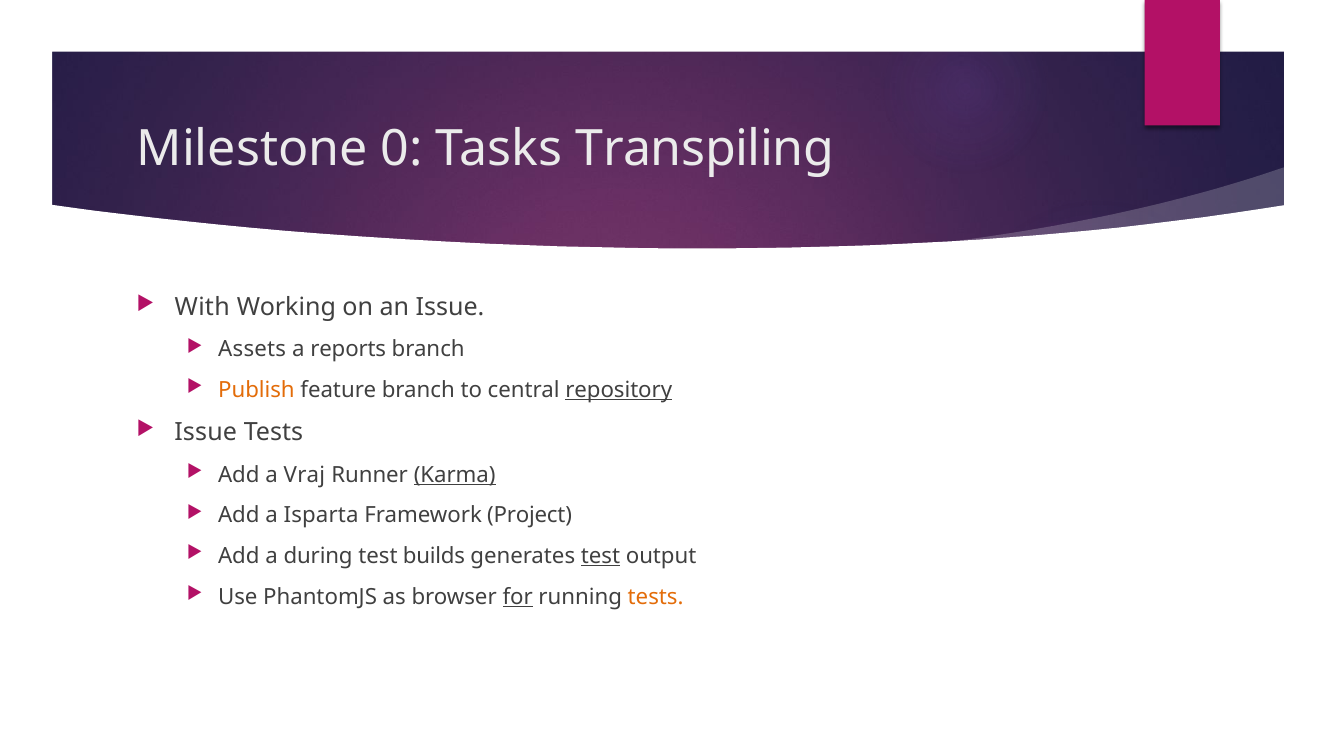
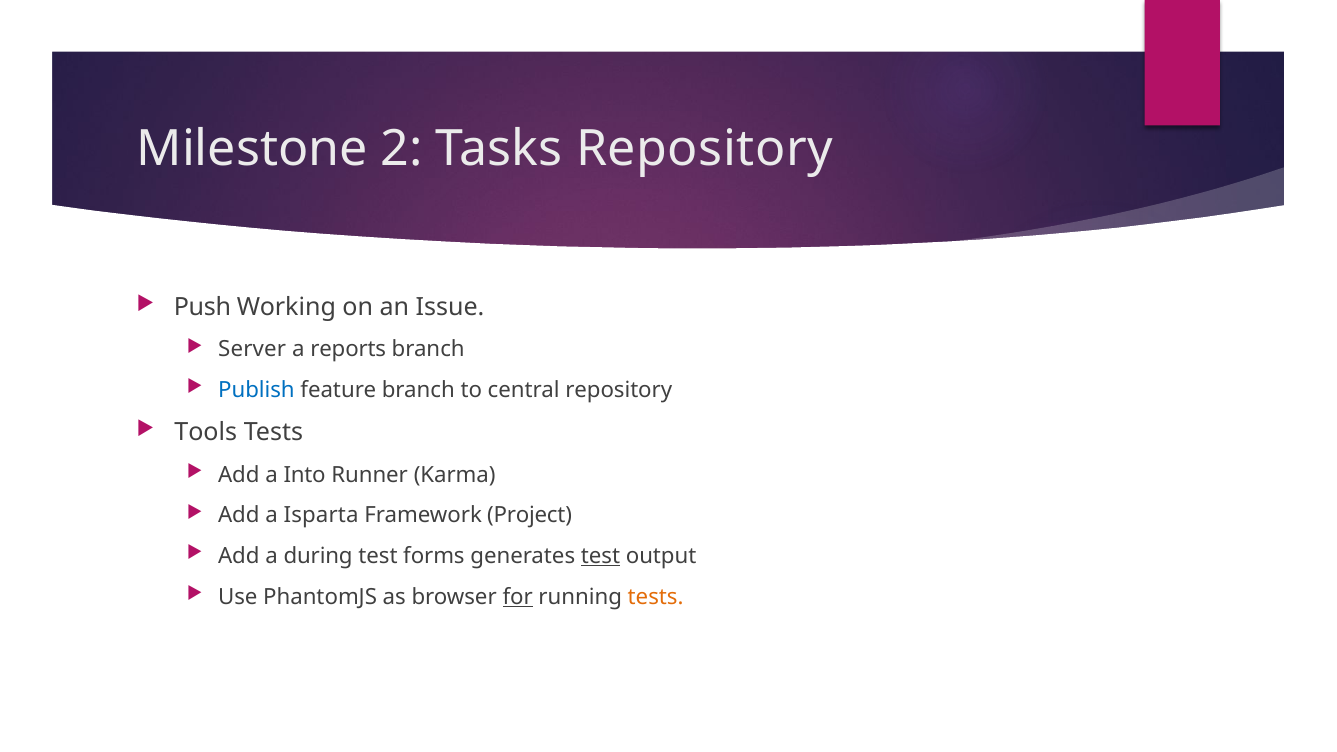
0: 0 -> 2
Tasks Transpiling: Transpiling -> Repository
With: With -> Push
Assets: Assets -> Server
Publish colour: orange -> blue
repository at (619, 390) underline: present -> none
Issue at (206, 433): Issue -> Tools
Vraj: Vraj -> Into
Karma underline: present -> none
builds: builds -> forms
